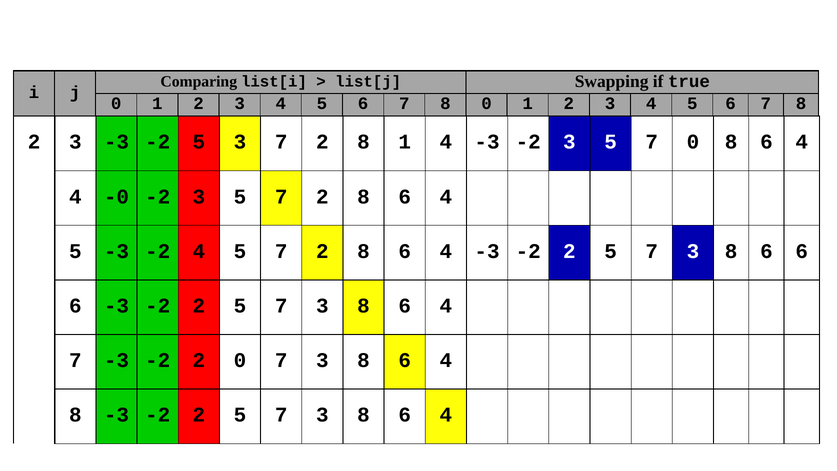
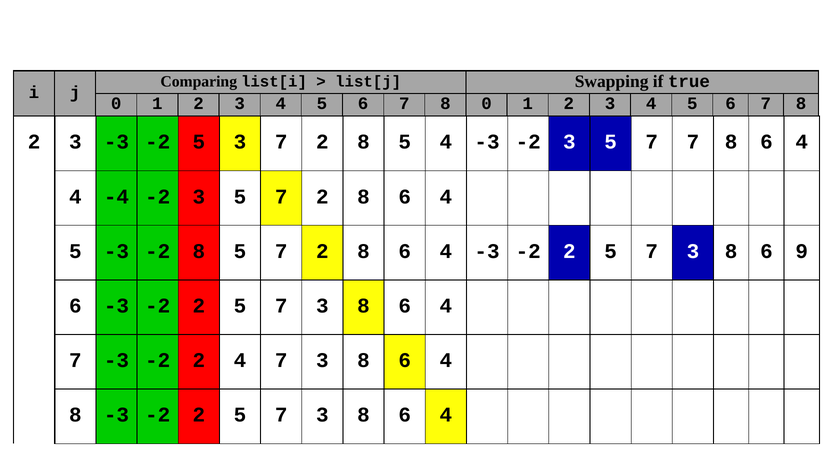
2 8 1: 1 -> 5
7 0: 0 -> 7
-0: -0 -> -4
-2 4: 4 -> 8
8 6 6: 6 -> 9
2 0: 0 -> 4
